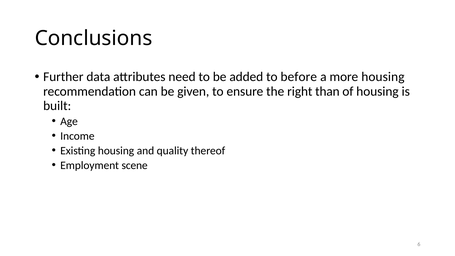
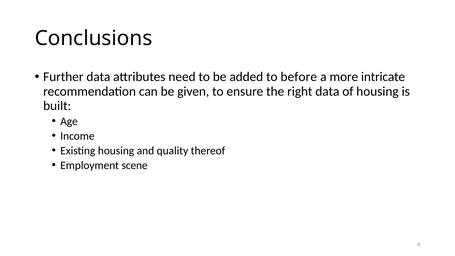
more housing: housing -> intricate
right than: than -> data
